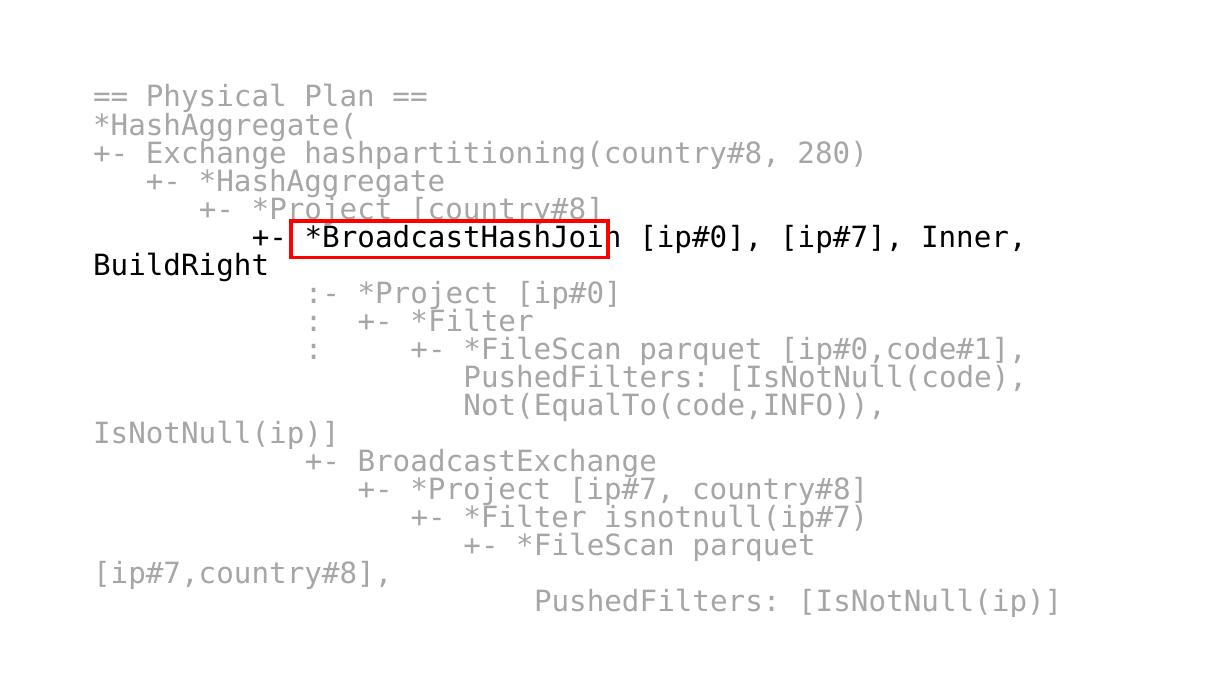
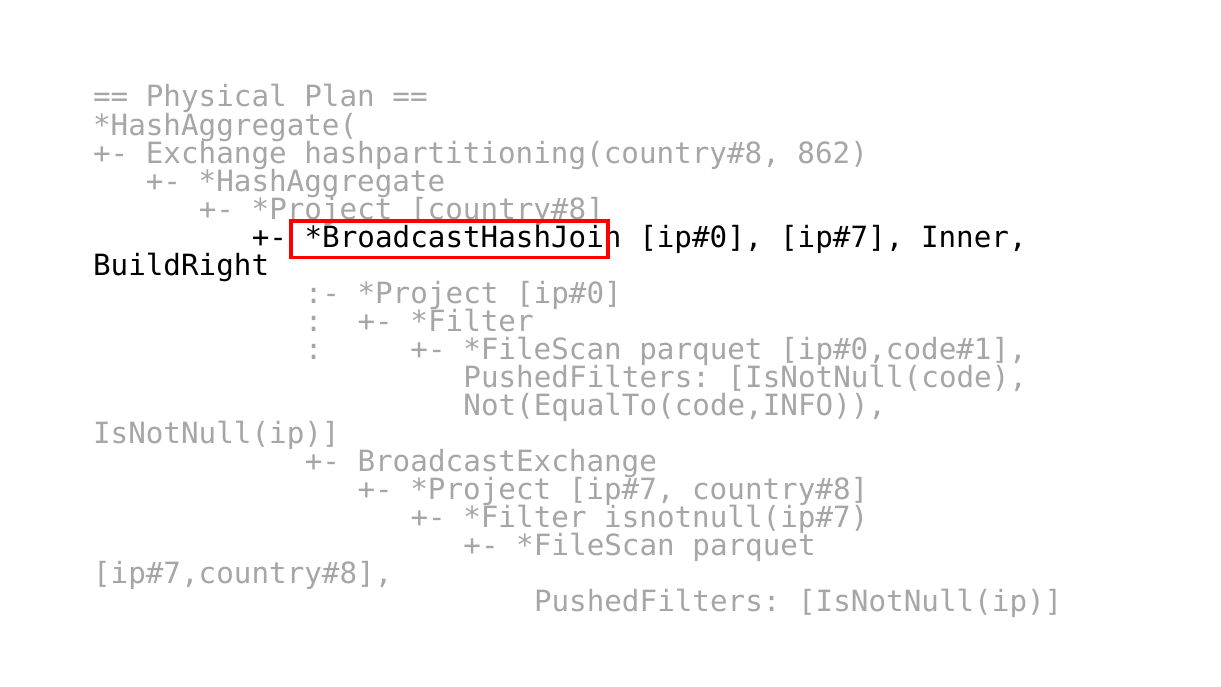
280: 280 -> 862
